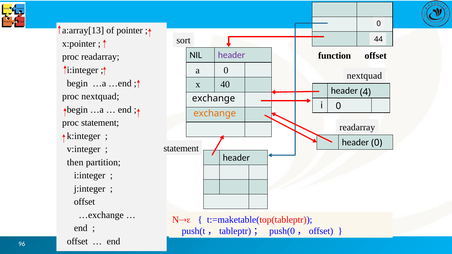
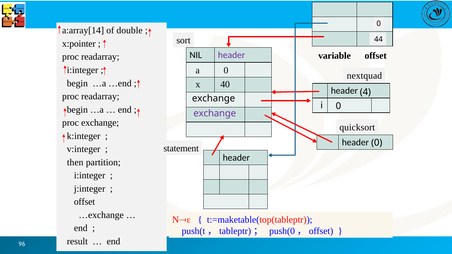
a:array[13: a:array[13 -> a:array[14
pointer: pointer -> double
function: function -> variable
nextquad at (100, 97): nextquad -> readarray
exchange at (215, 114) colour: orange -> purple
proc statement: statement -> exchange
readarray at (357, 127): readarray -> quicksort
offset at (77, 242): offset -> result
